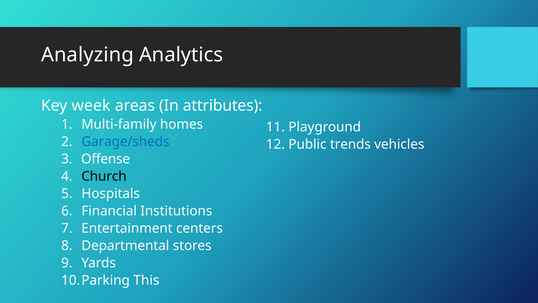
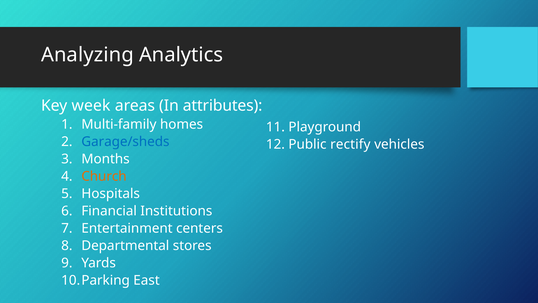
trends: trends -> rectify
Offense: Offense -> Months
Church colour: black -> orange
This: This -> East
